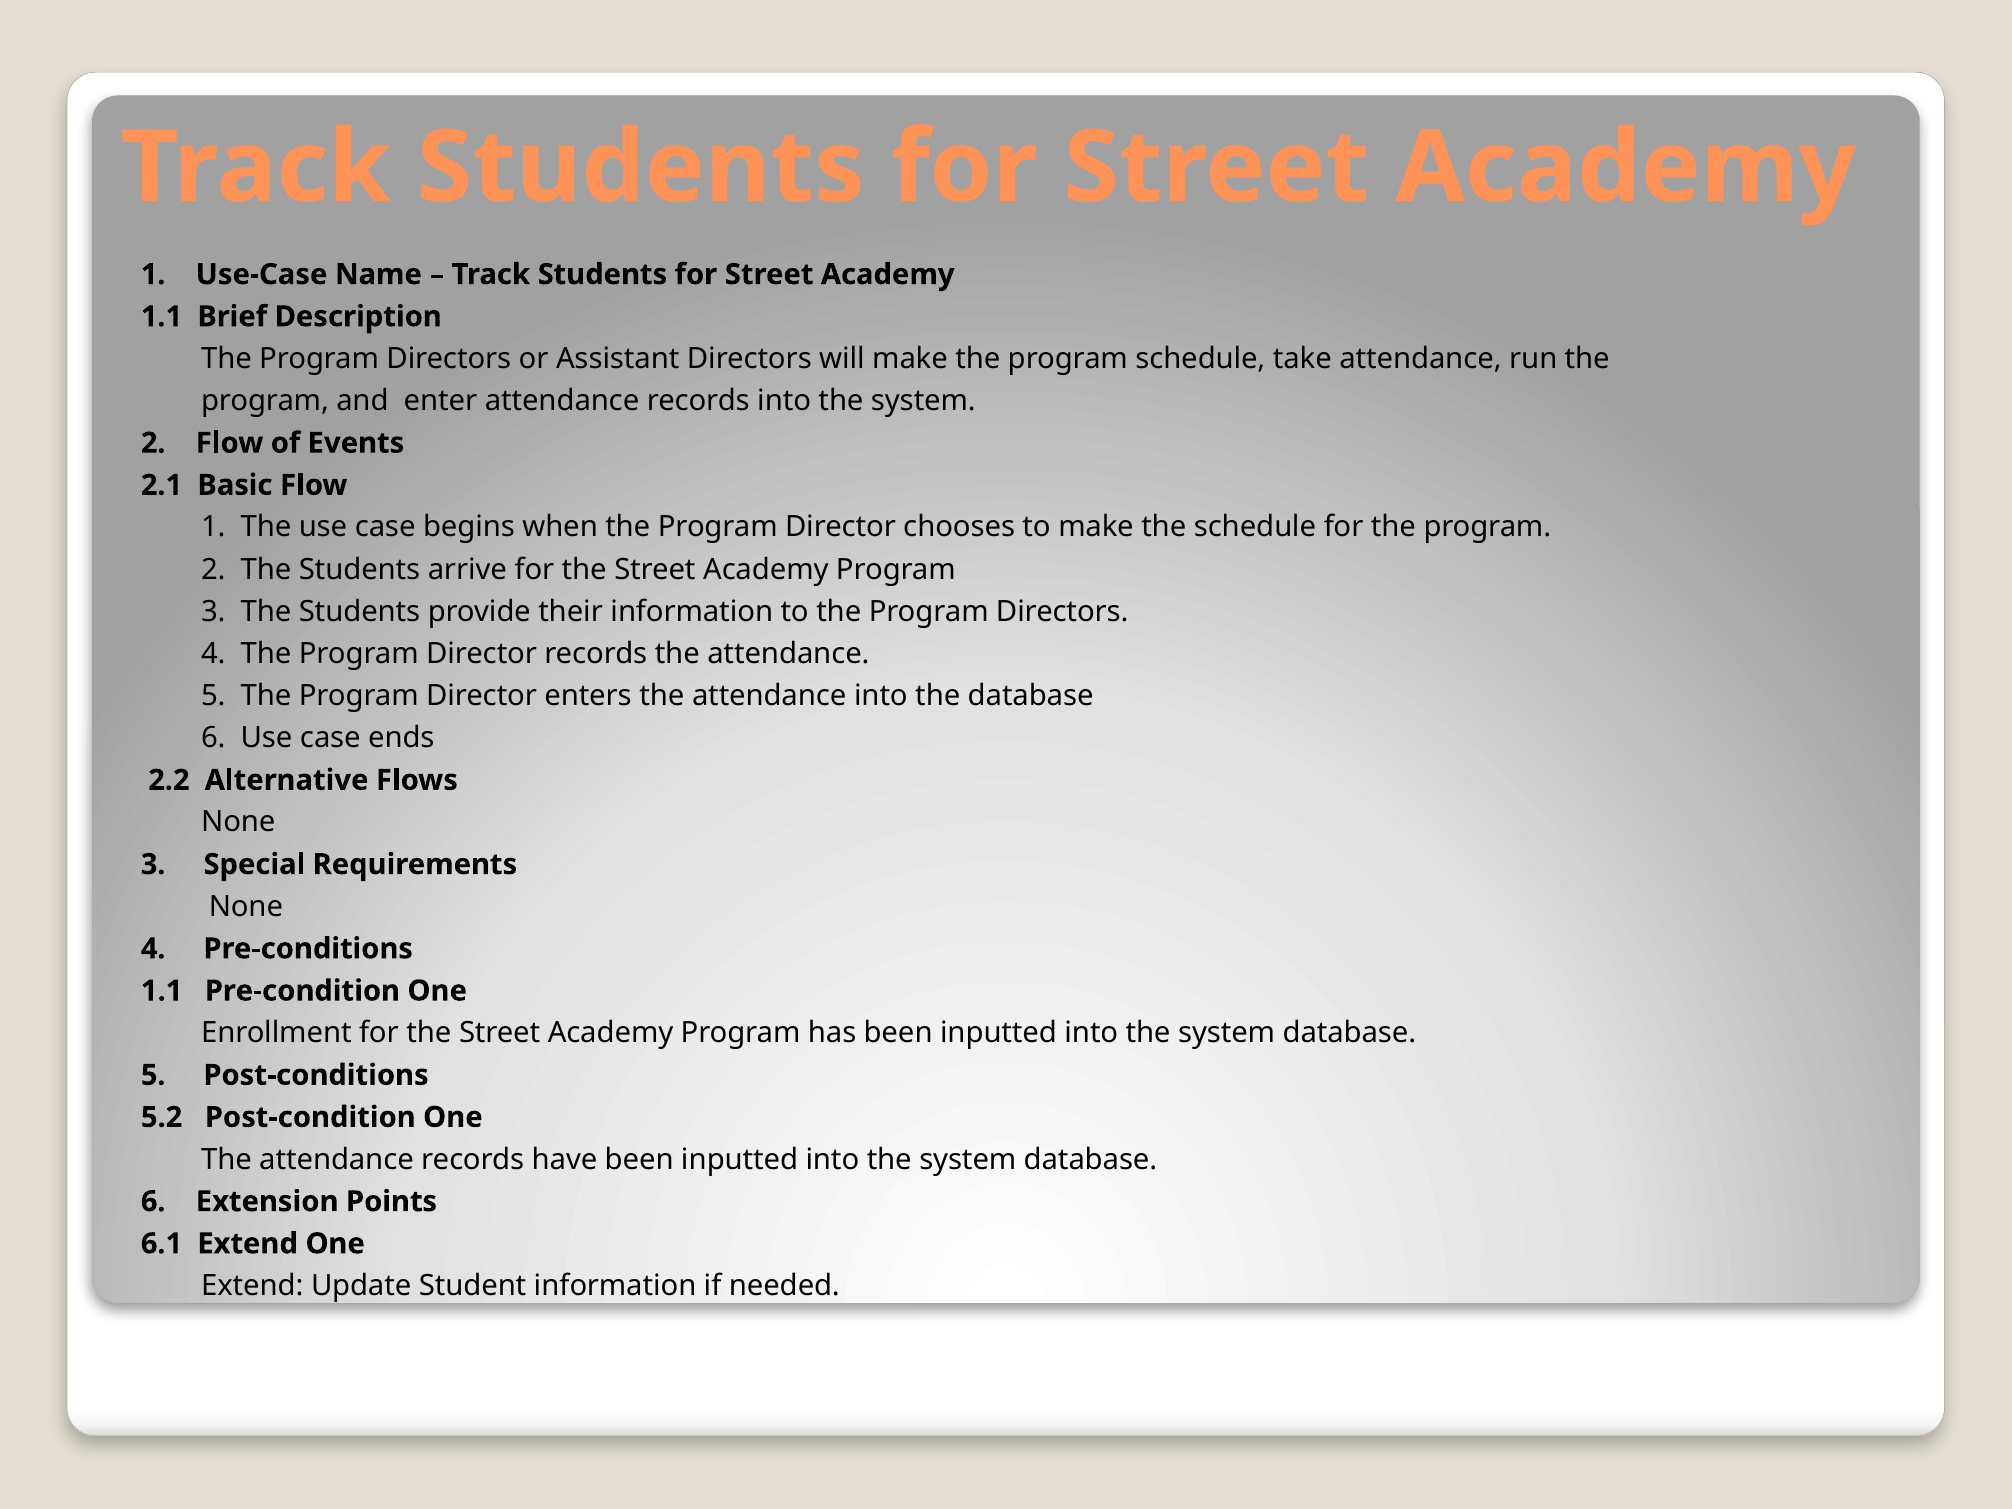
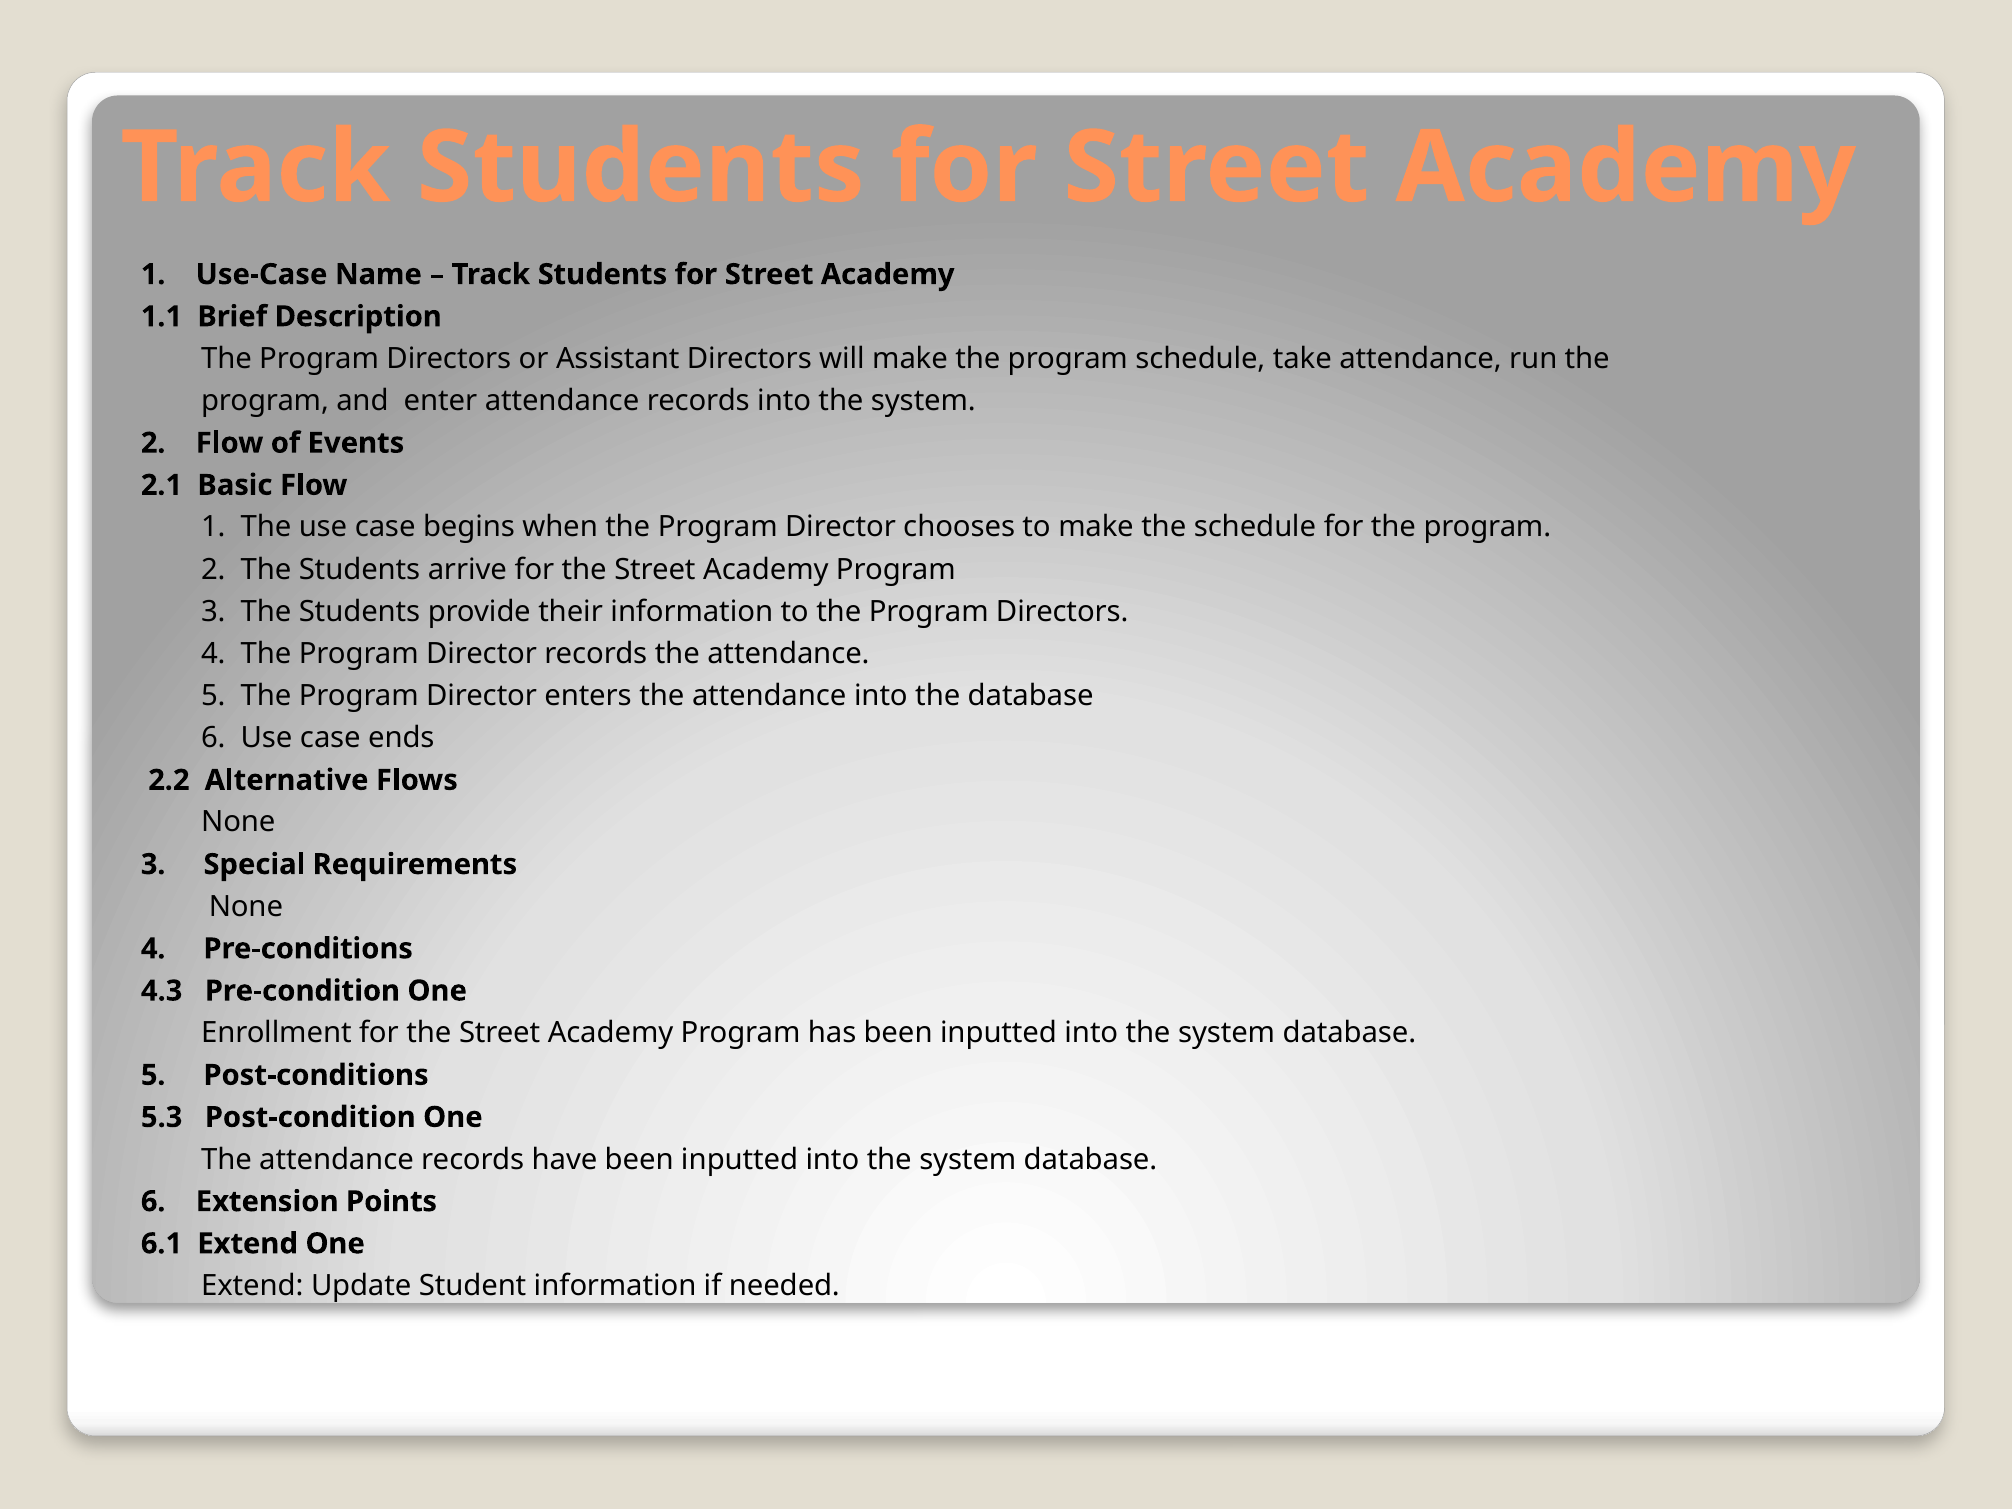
1.1 at (162, 991): 1.1 -> 4.3
5.2: 5.2 -> 5.3
